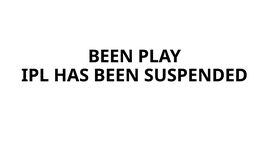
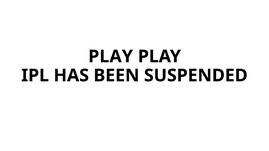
BEEN at (111, 57): BEEN -> PLAY
